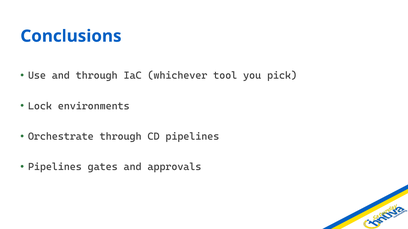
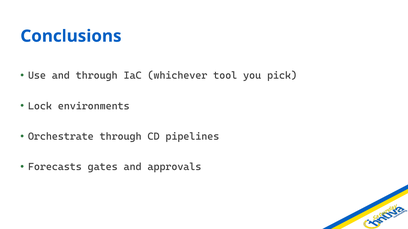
Pipelines at (55, 167): Pipelines -> Forecasts
